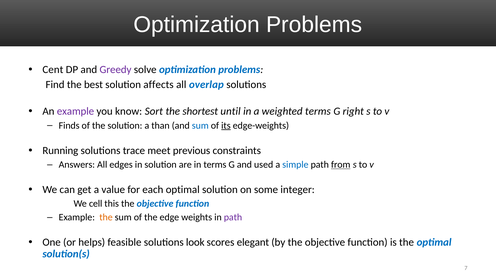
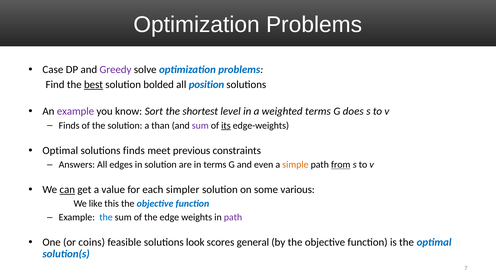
Cent: Cent -> Case
best underline: none -> present
affects: affects -> bolded
overlap: overlap -> position
until: until -> level
right: right -> does
sum at (200, 125) colour: blue -> purple
Running at (60, 151): Running -> Optimal
solutions trace: trace -> finds
used: used -> even
simple colour: blue -> orange
can underline: none -> present
each optimal: optimal -> simpler
integer: integer -> various
cell: cell -> like
the at (106, 217) colour: orange -> blue
helps: helps -> coins
elegant: elegant -> general
